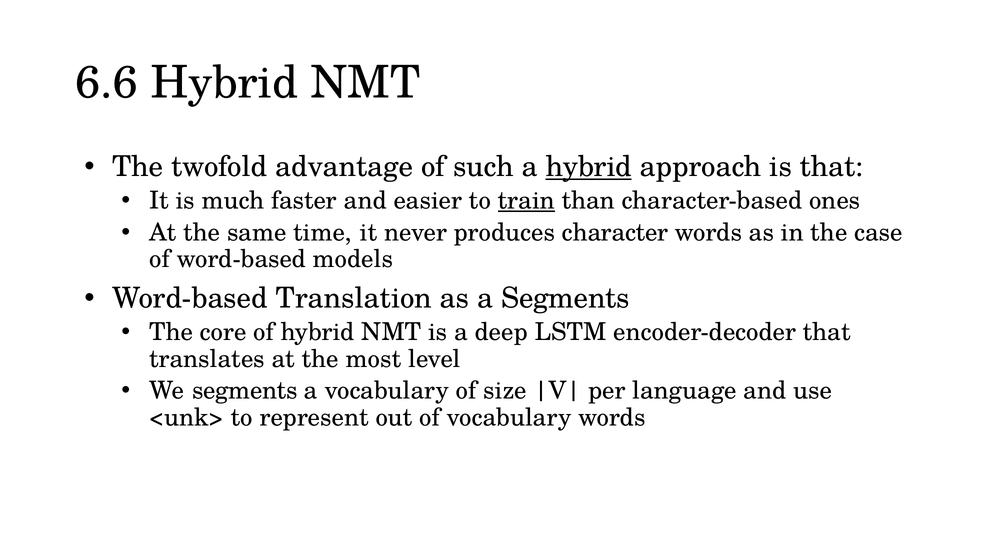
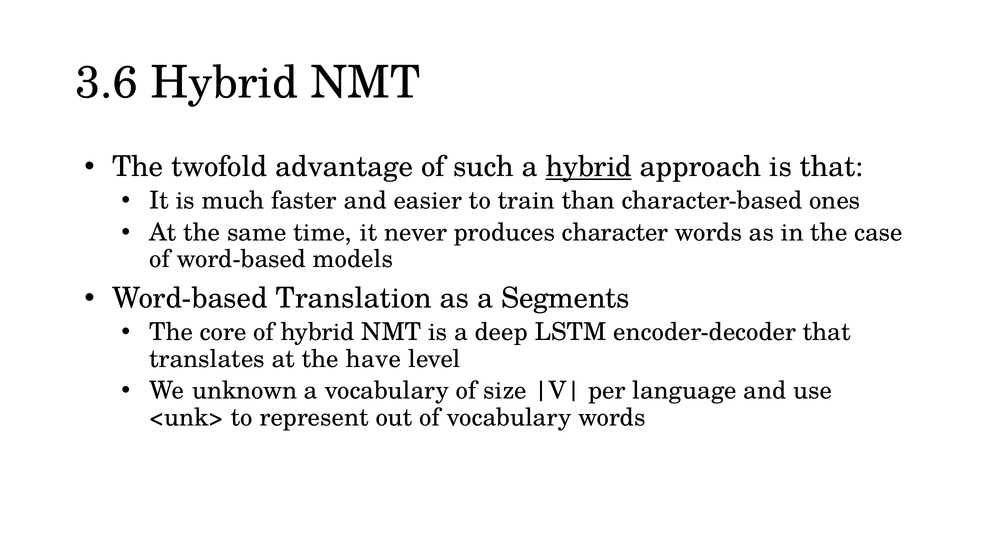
6.6: 6.6 -> 3.6
train underline: present -> none
most: most -> have
We segments: segments -> unknown
